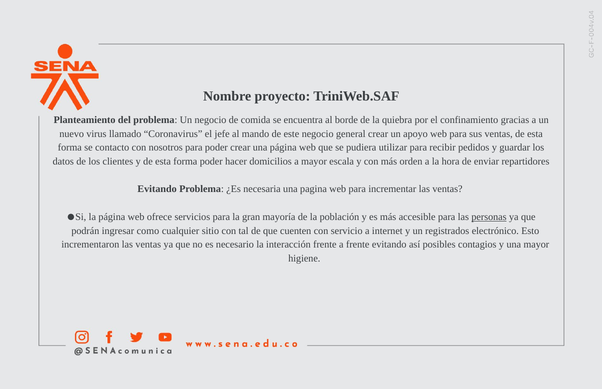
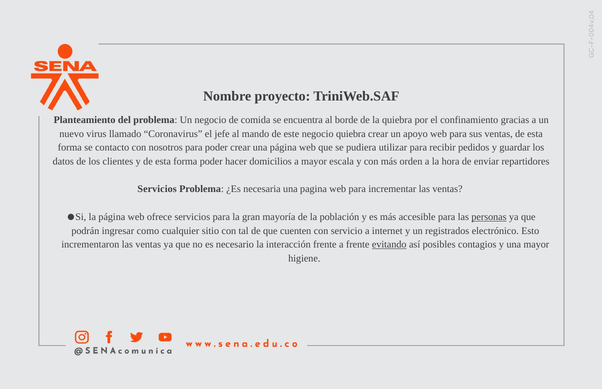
negocio general: general -> quiebra
Evitando at (157, 189): Evitando -> Servicios
evitando at (389, 244) underline: none -> present
